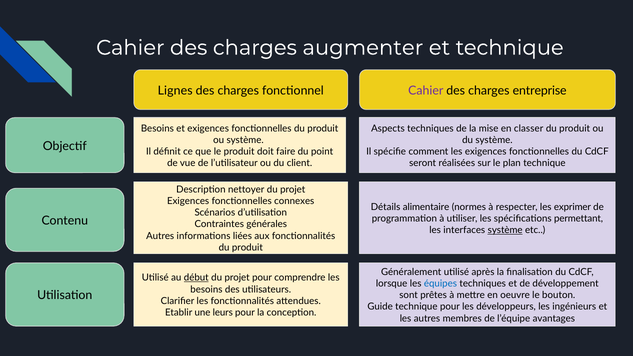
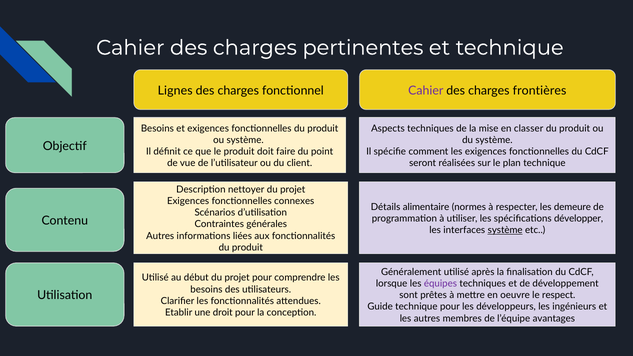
augmenter: augmenter -> pertinentes
entreprise: entreprise -> frontières
exprimer: exprimer -> demeure
permettant: permettant -> développer
début underline: present -> none
équipes colour: blue -> purple
bouton: bouton -> respect
leurs: leurs -> droit
